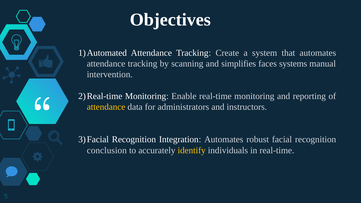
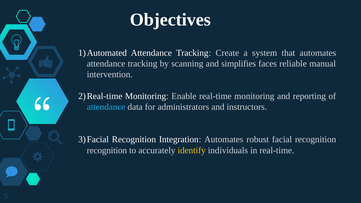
systems: systems -> reliable
attendance at (106, 107) colour: yellow -> light blue
conclusion at (107, 150): conclusion -> recognition
